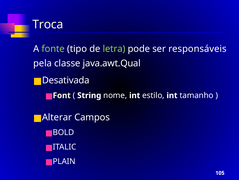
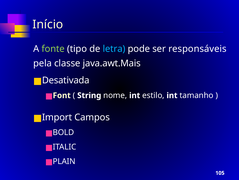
Troca: Troca -> Início
letra colour: light green -> light blue
java.awt.Qual: java.awt.Qual -> java.awt.Mais
Alterar: Alterar -> Import
